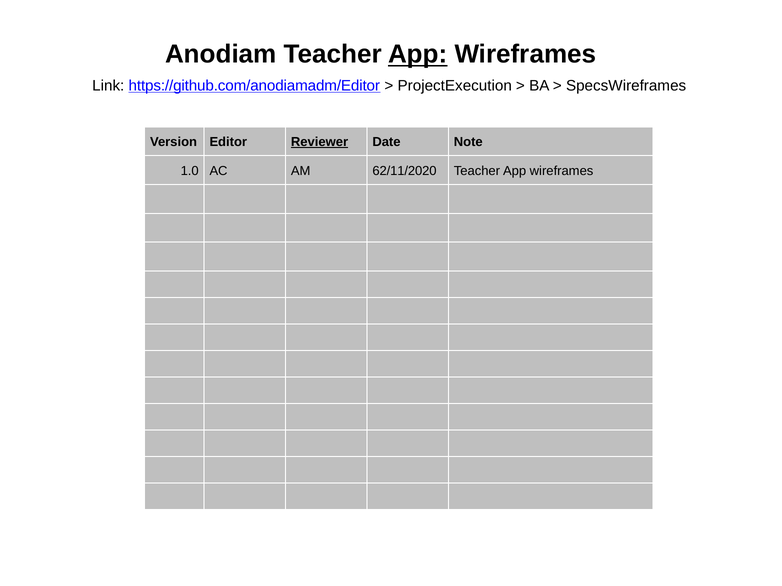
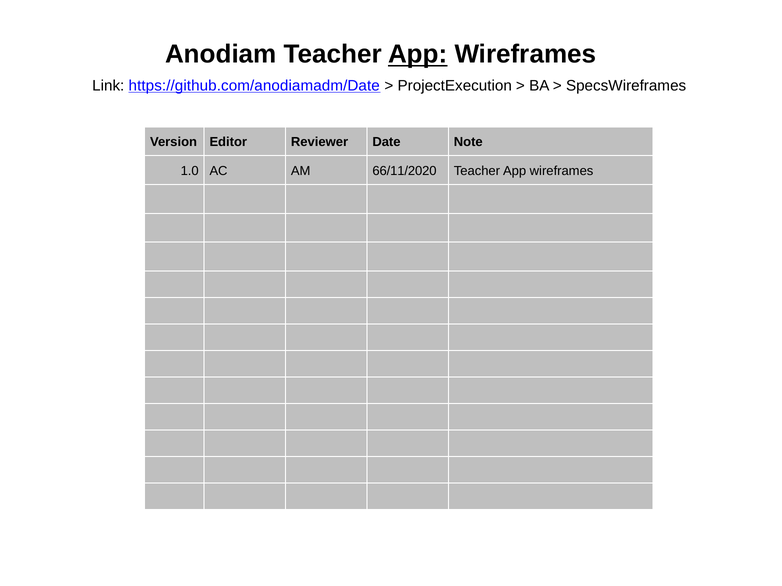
https://github.com/anodiamadm/Editor: https://github.com/anodiamadm/Editor -> https://github.com/anodiamadm/Date
Reviewer underline: present -> none
62/11/2020: 62/11/2020 -> 66/11/2020
